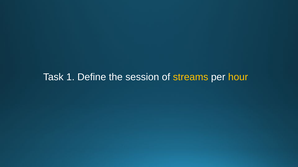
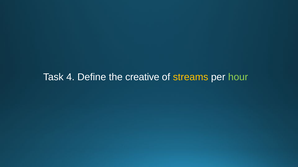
1: 1 -> 4
session: session -> creative
hour colour: yellow -> light green
